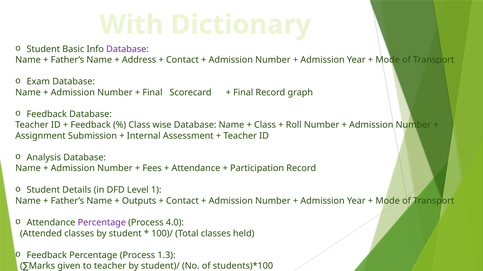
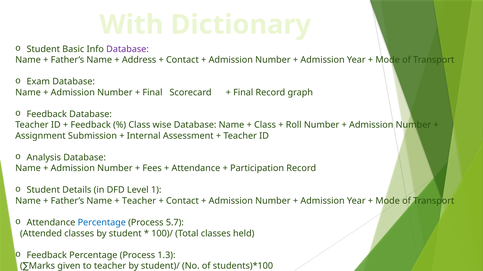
Outputs at (139, 201): Outputs -> Teacher
Percentage at (102, 223) colour: purple -> blue
4.0: 4.0 -> 5.7
